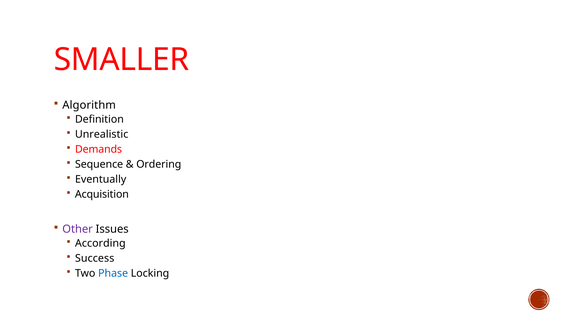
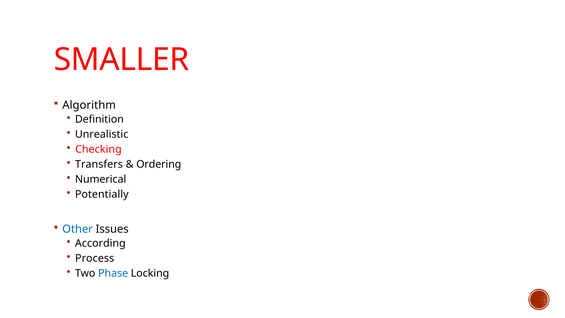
Demands: Demands -> Checking
Sequence: Sequence -> Transfers
Eventually: Eventually -> Numerical
Acquisition: Acquisition -> Potentially
Other colour: purple -> blue
Success: Success -> Process
